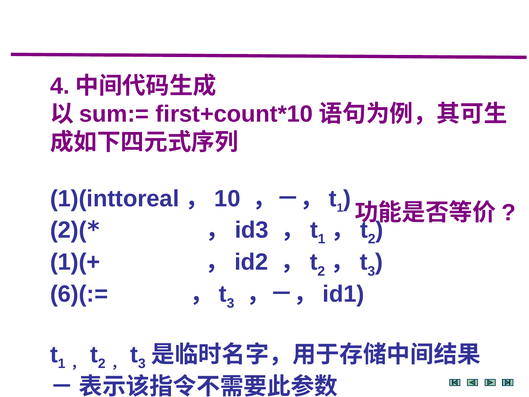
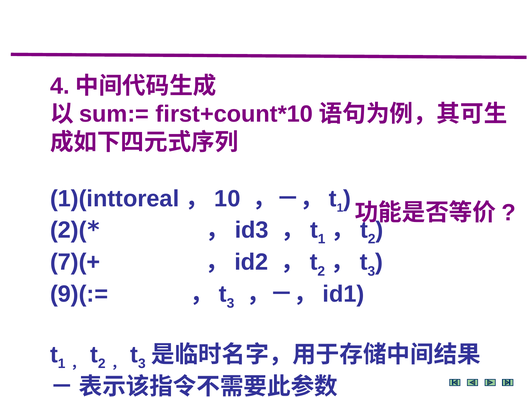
1)(+: 1)(+ -> 7)(+
6)(:=: 6)(:= -> 9)(:=
